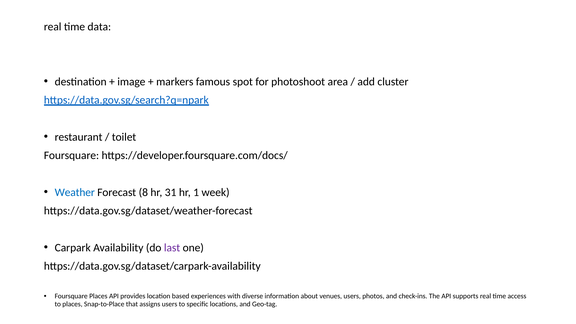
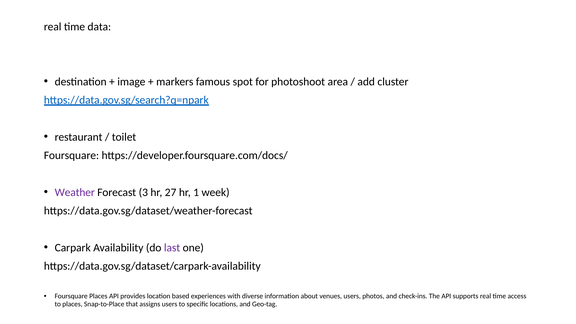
Weather colour: blue -> purple
8: 8 -> 3
31: 31 -> 27
